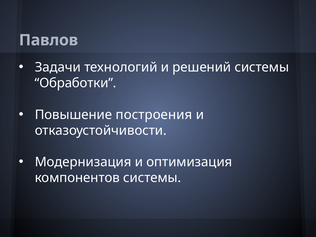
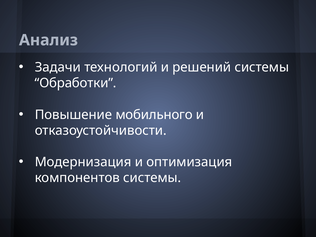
Павлов: Павлов -> Анализ
построения: построения -> мобильного
